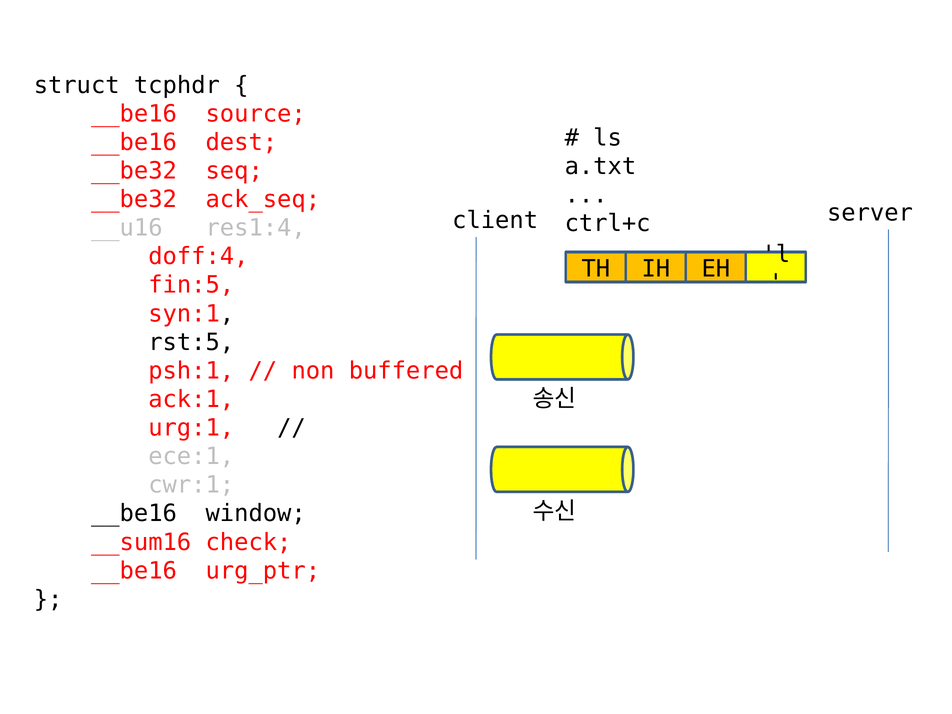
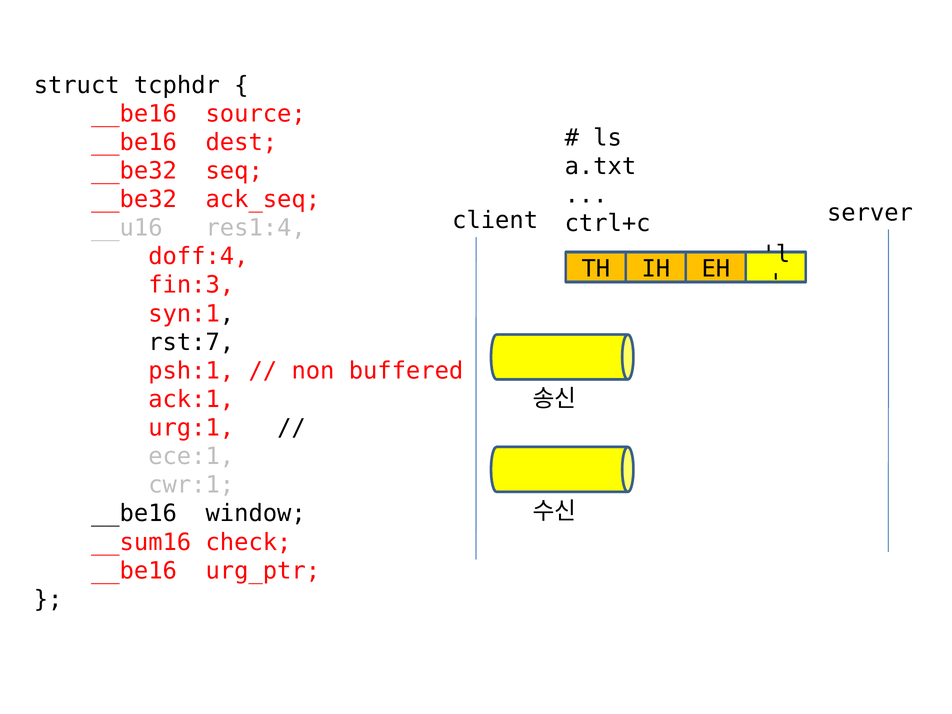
fin:5: fin:5 -> fin:3
rst:5: rst:5 -> rst:7
